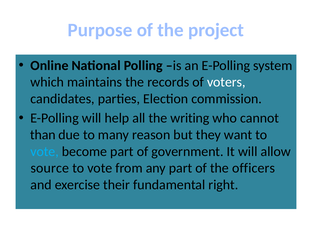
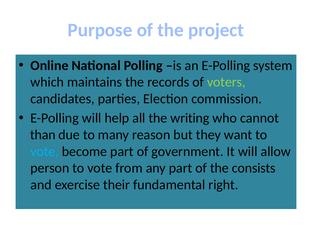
voters colour: white -> light green
source: source -> person
officers: officers -> consists
